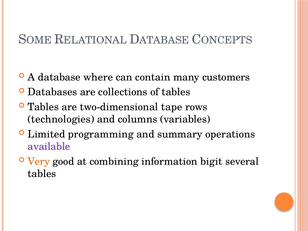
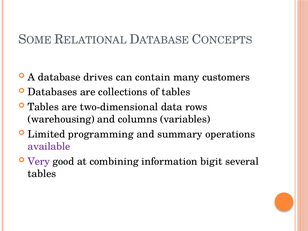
where: where -> drives
tape: tape -> data
technologies: technologies -> warehousing
Very colour: orange -> purple
